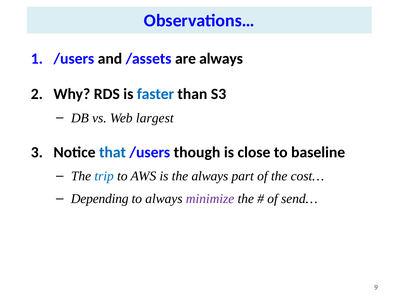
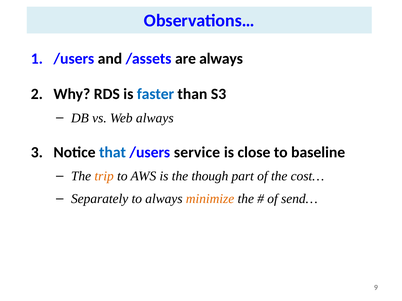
Web largest: largest -> always
though: though -> service
trip colour: blue -> orange
the always: always -> though
Depending: Depending -> Separately
minimize colour: purple -> orange
